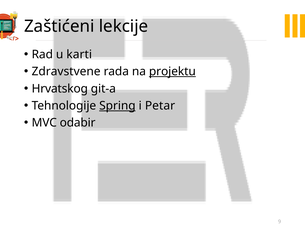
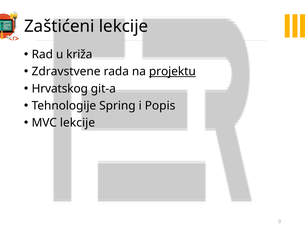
karti: karti -> križa
Spring underline: present -> none
Petar: Petar -> Popis
MVC odabir: odabir -> lekcije
